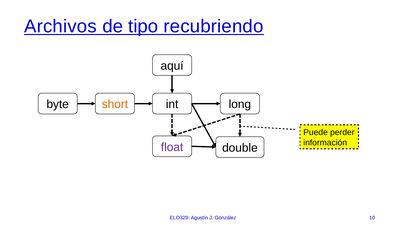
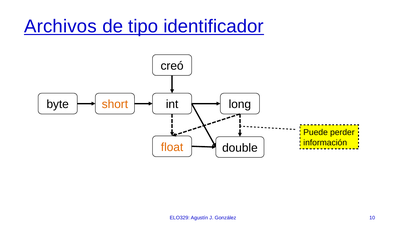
recubriendo: recubriendo -> identificador
aquí: aquí -> creó
float colour: purple -> orange
